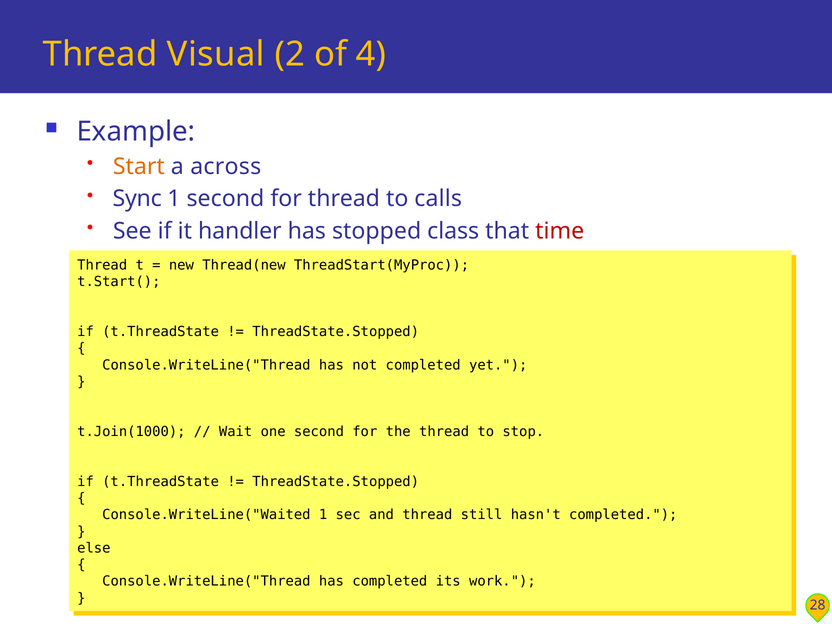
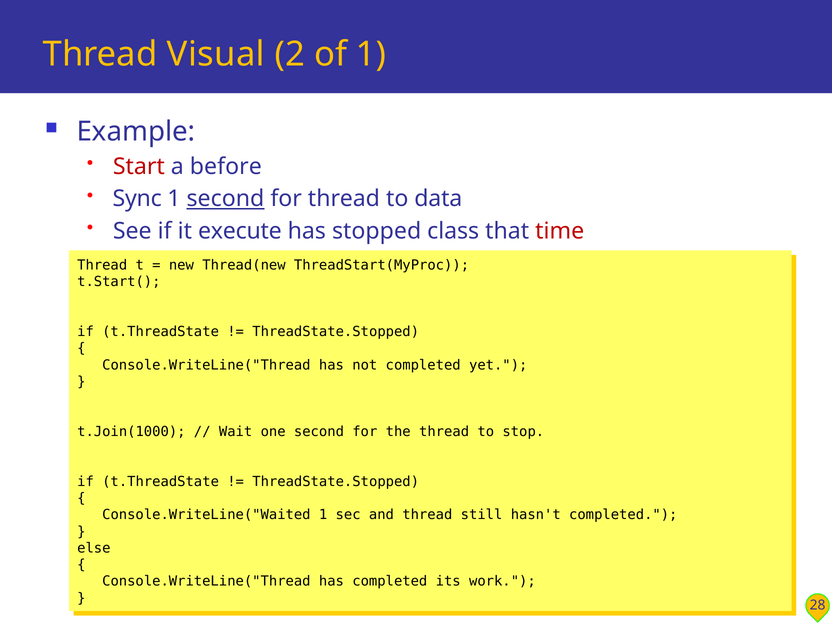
of 4: 4 -> 1
Start colour: orange -> red
across: across -> before
second at (225, 199) underline: none -> present
calls: calls -> data
handler: handler -> execute
